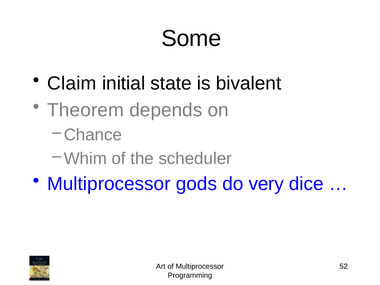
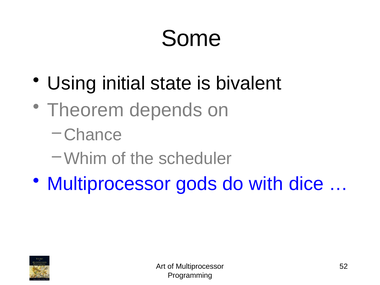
Claim: Claim -> Using
very: very -> with
